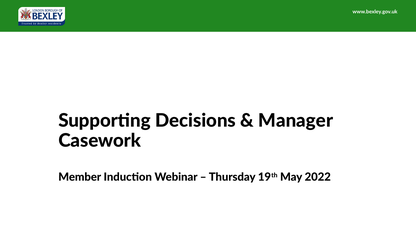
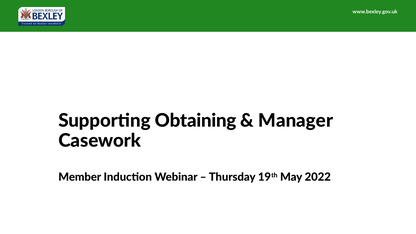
Decisions: Decisions -> Obtaining
